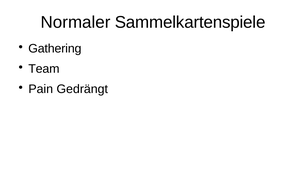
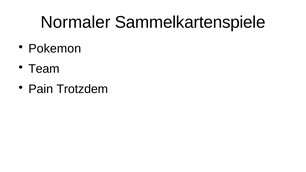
Gathering: Gathering -> Pokemon
Gedrängt: Gedrängt -> Trotzdem
